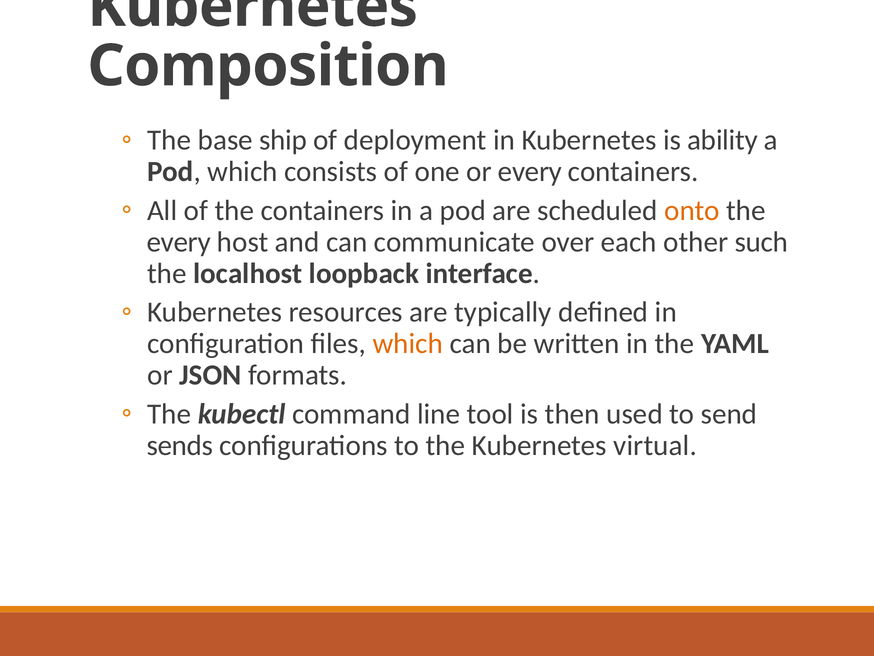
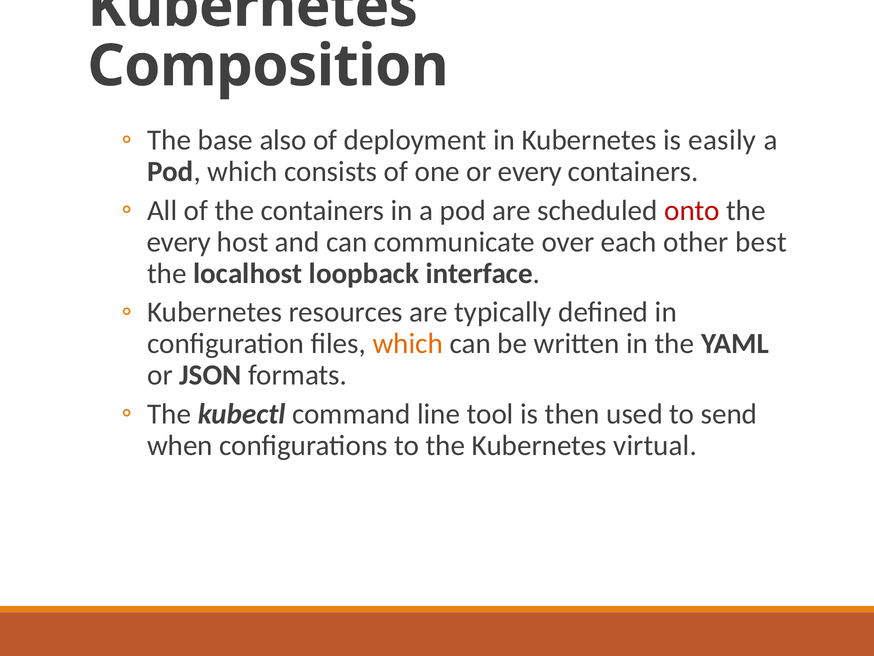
ship: ship -> also
ability: ability -> easily
onto colour: orange -> red
such: such -> best
sends: sends -> when
